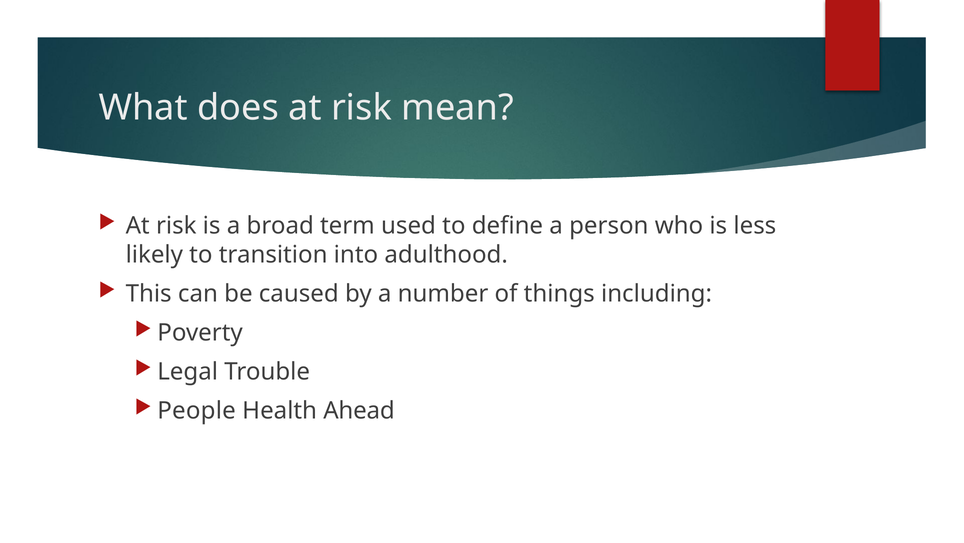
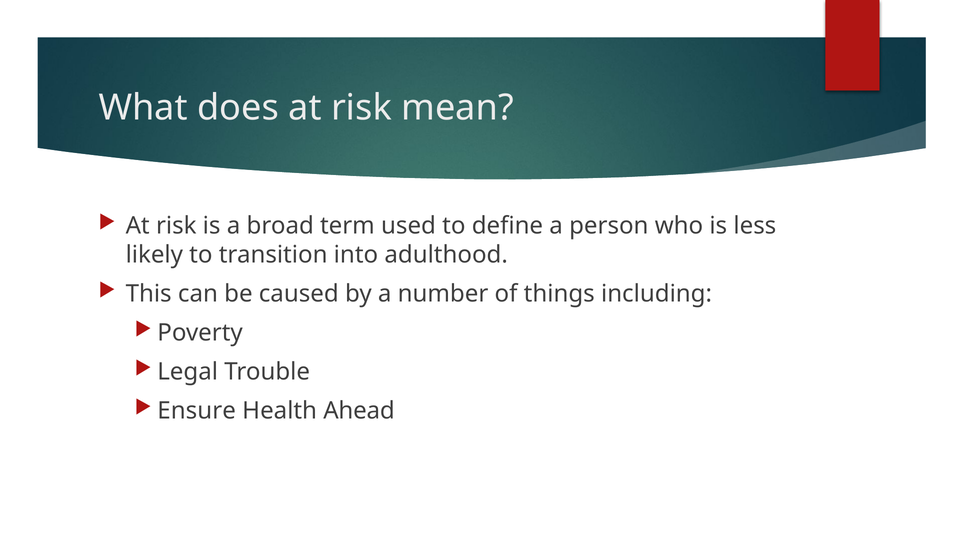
People: People -> Ensure
